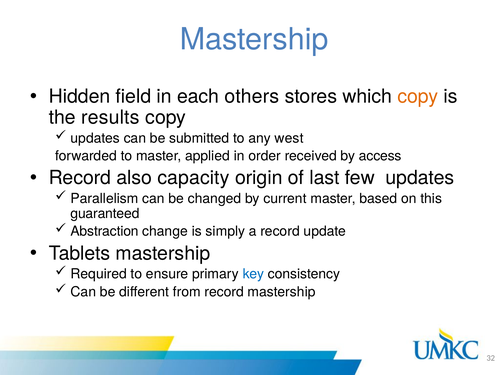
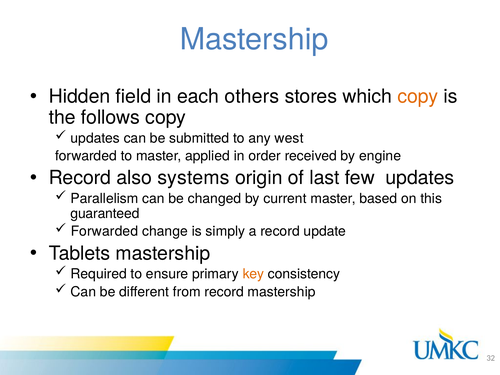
results: results -> follows
access: access -> engine
capacity: capacity -> systems
Abstraction at (105, 231): Abstraction -> Forwarded
key colour: blue -> orange
